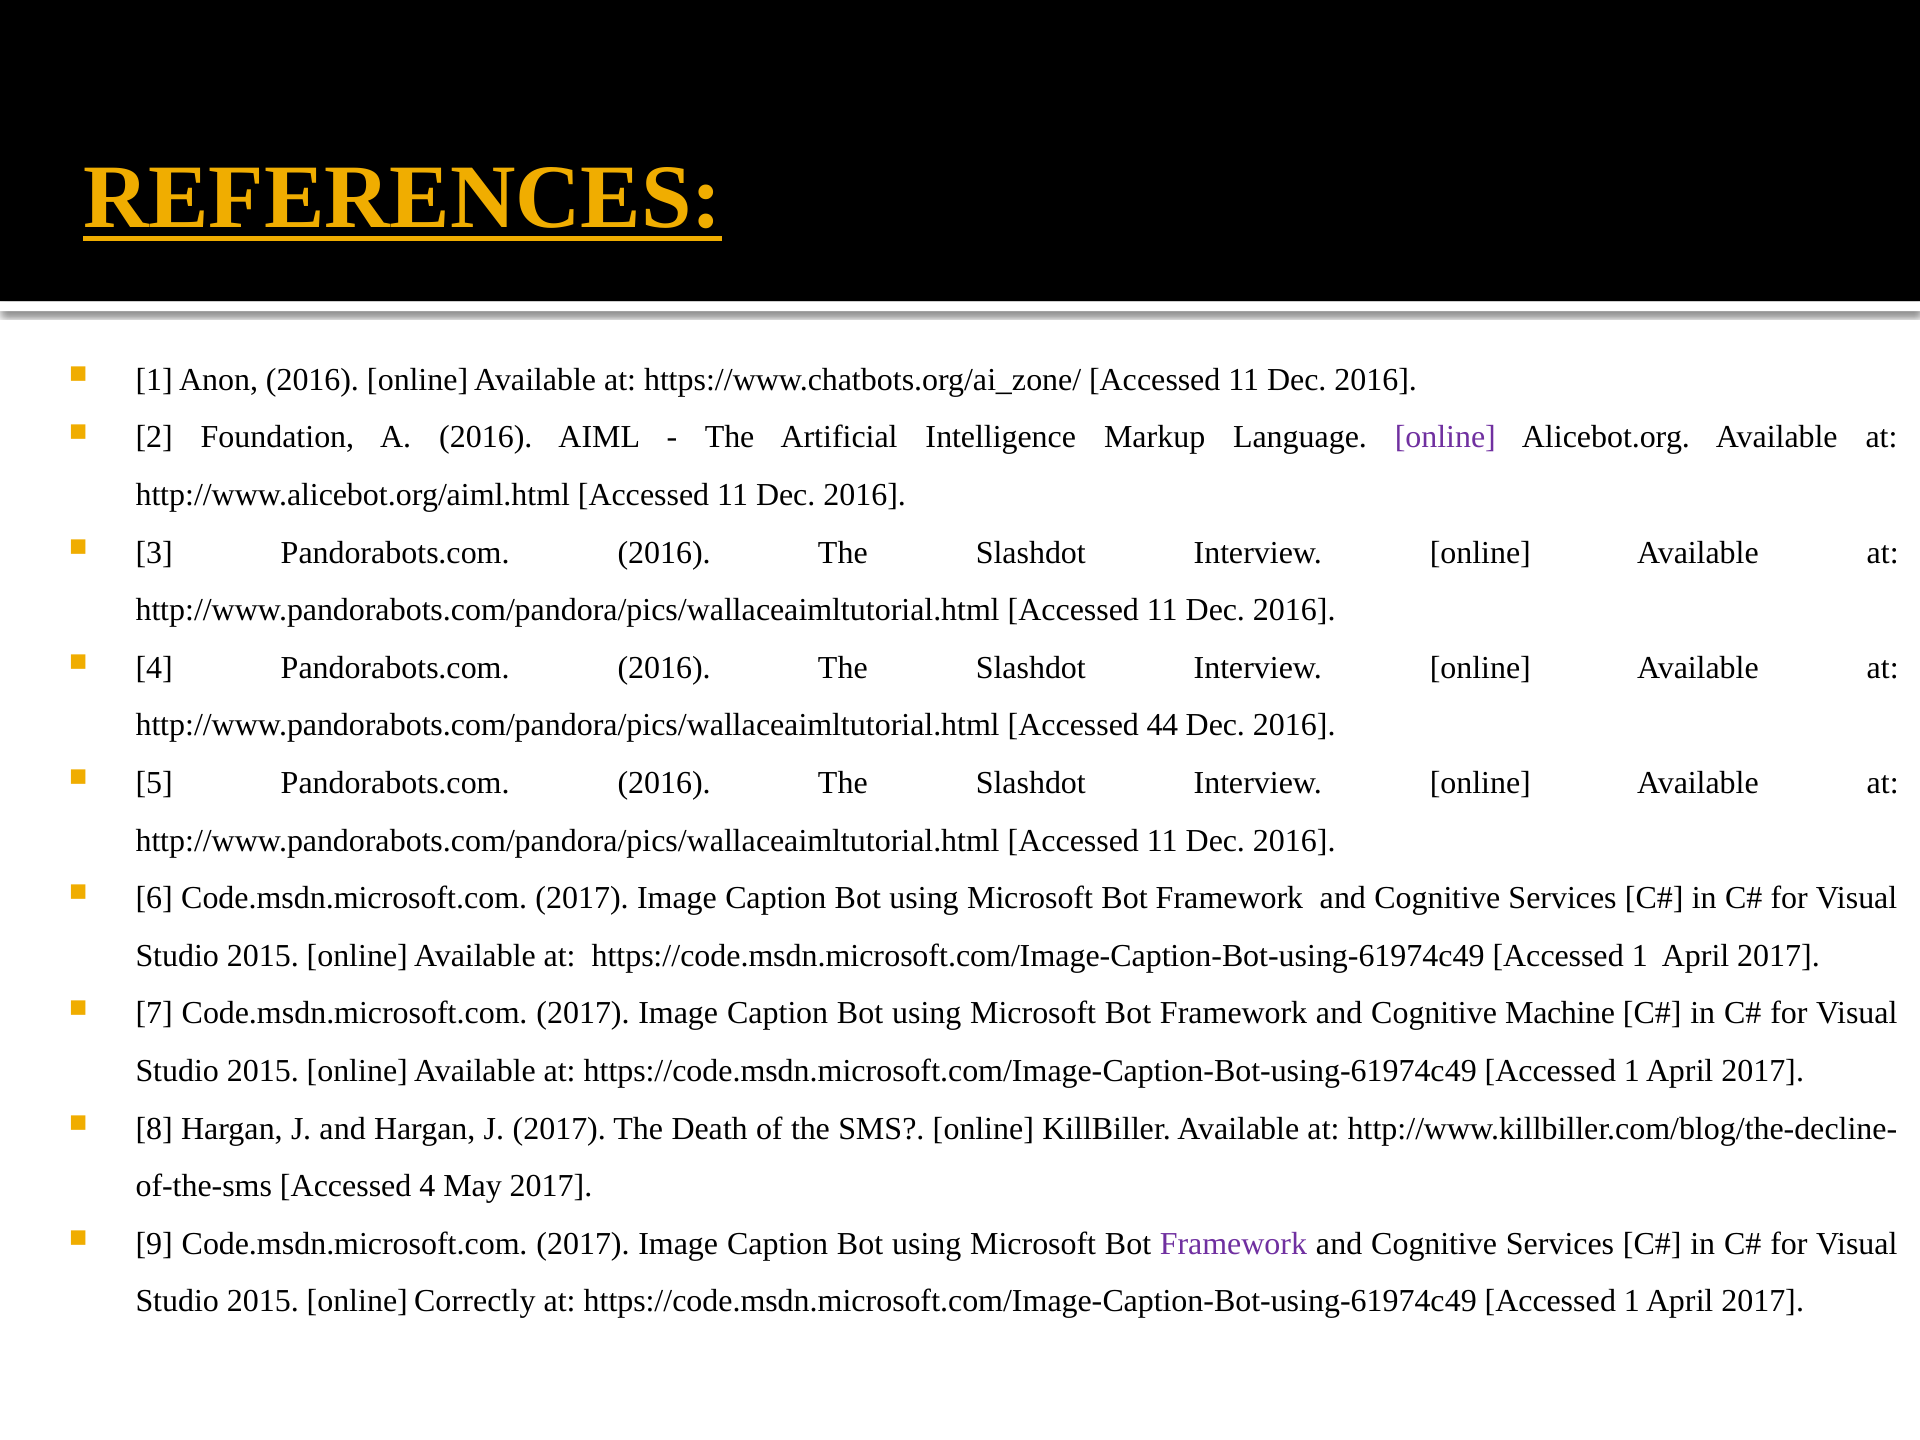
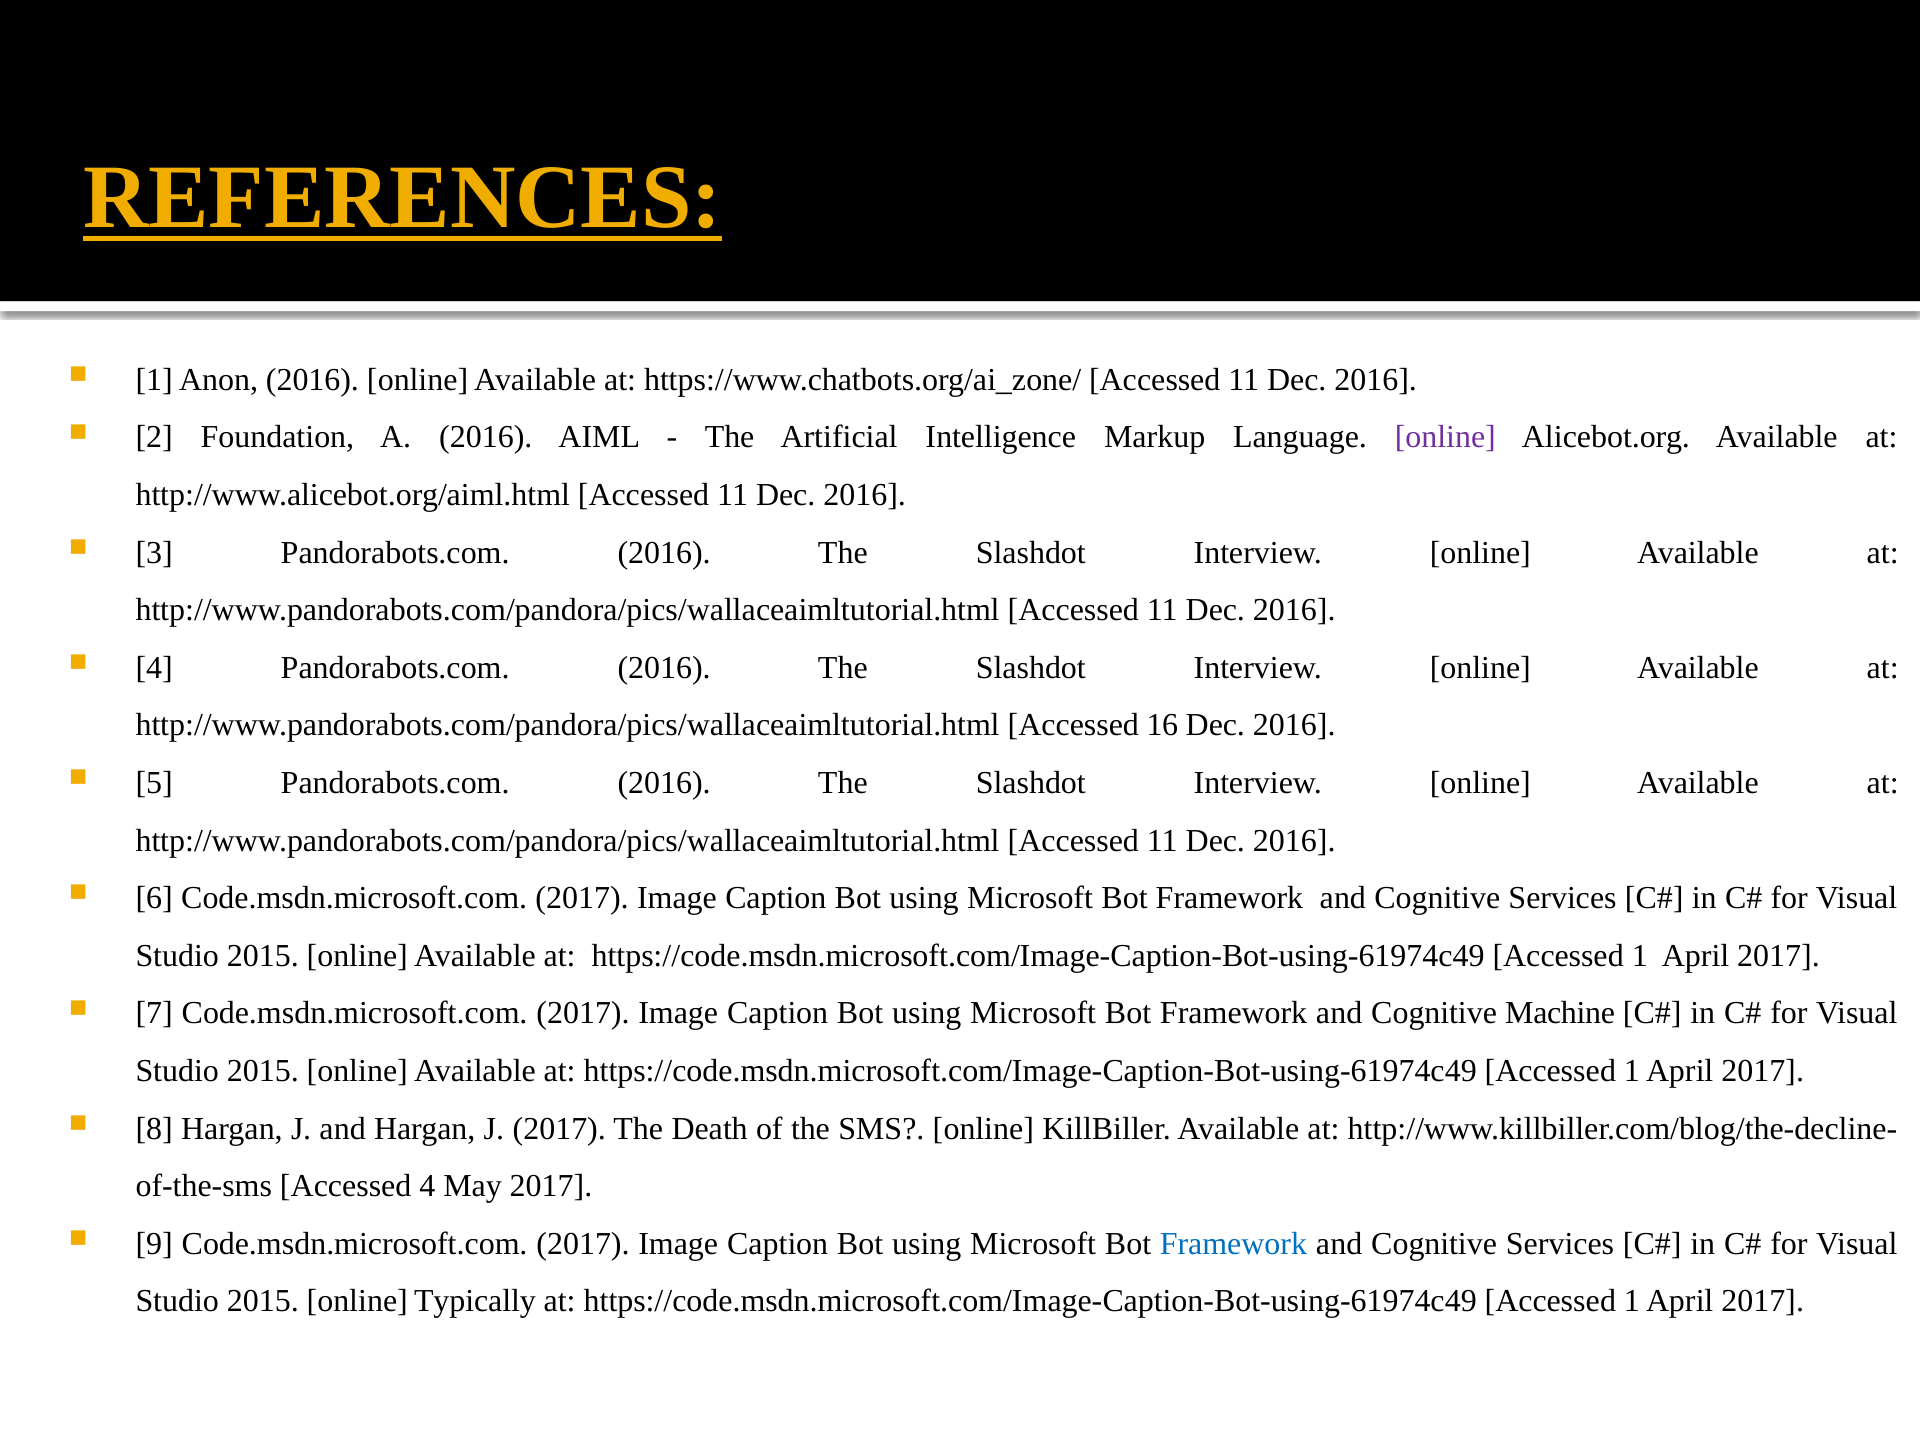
44: 44 -> 16
Framework at (1233, 1244) colour: purple -> blue
Correctly: Correctly -> Typically
